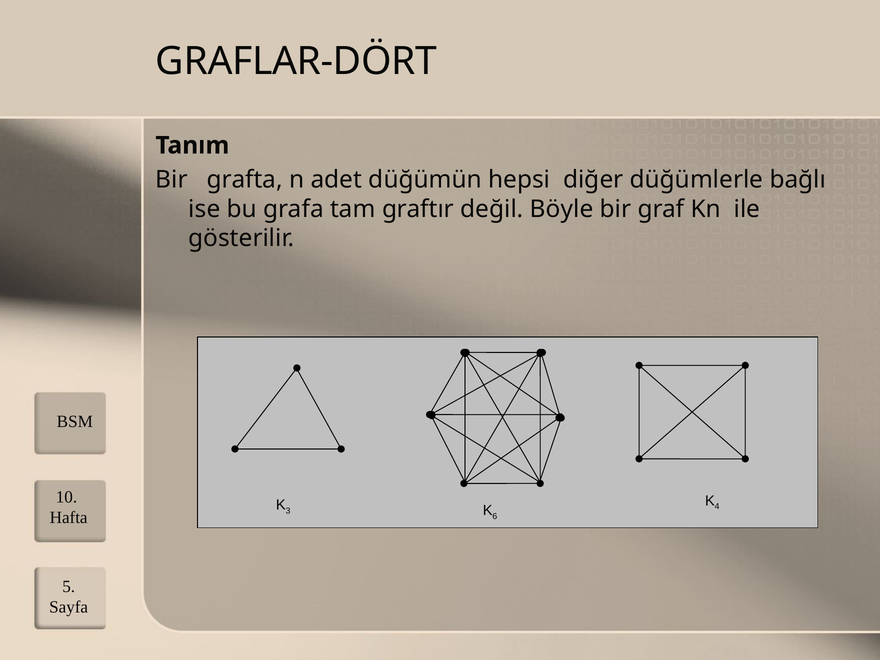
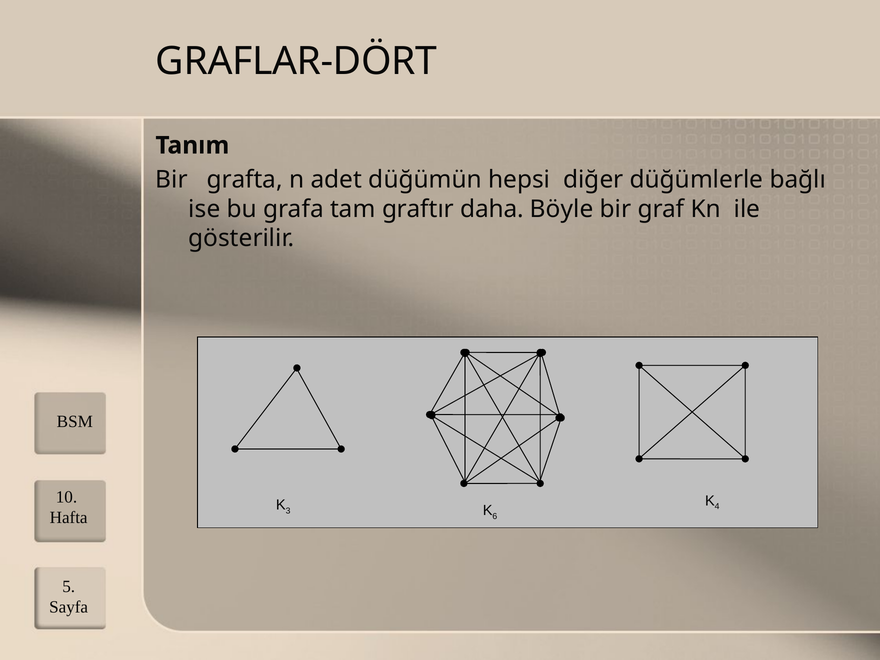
değil: değil -> daha
